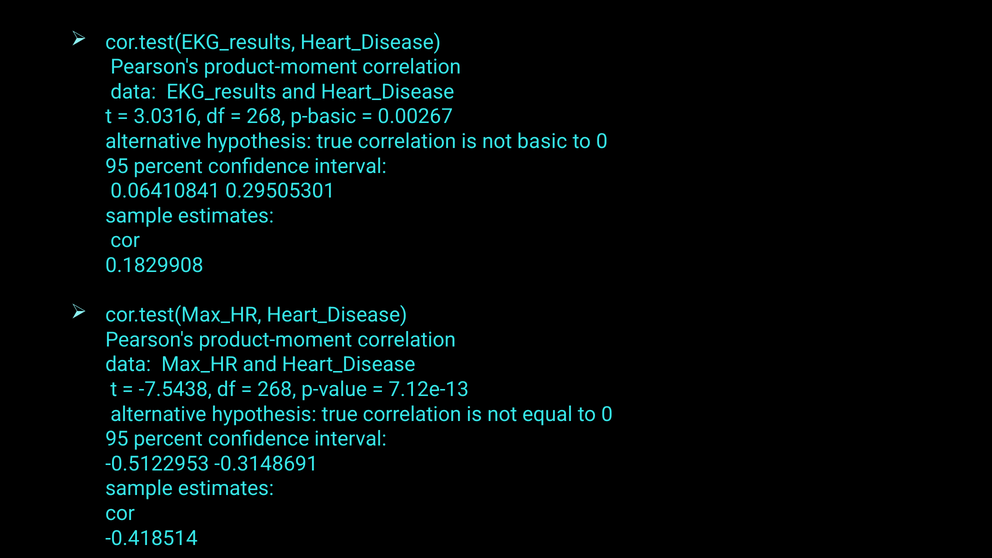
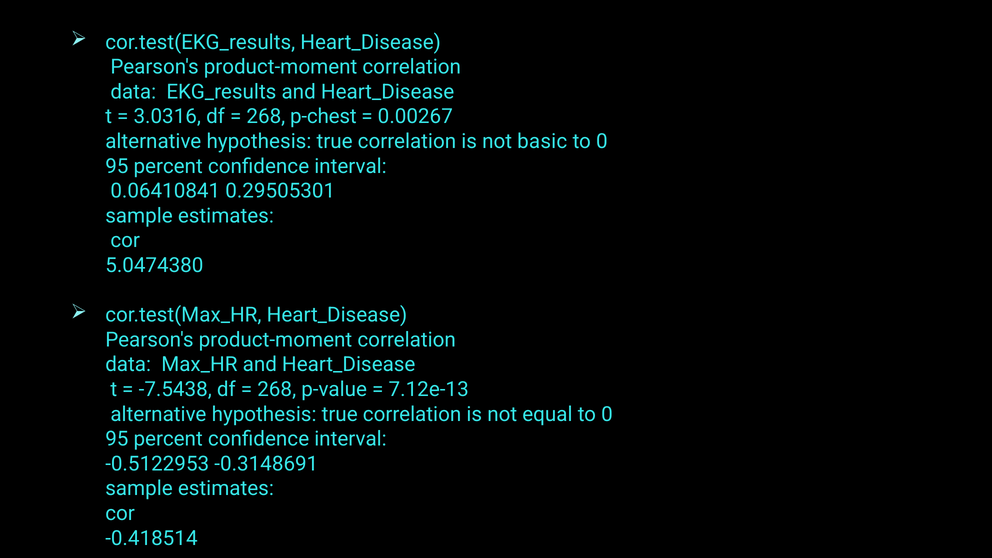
p-basic: p-basic -> p-chest
0.1829908: 0.1829908 -> 5.0474380
